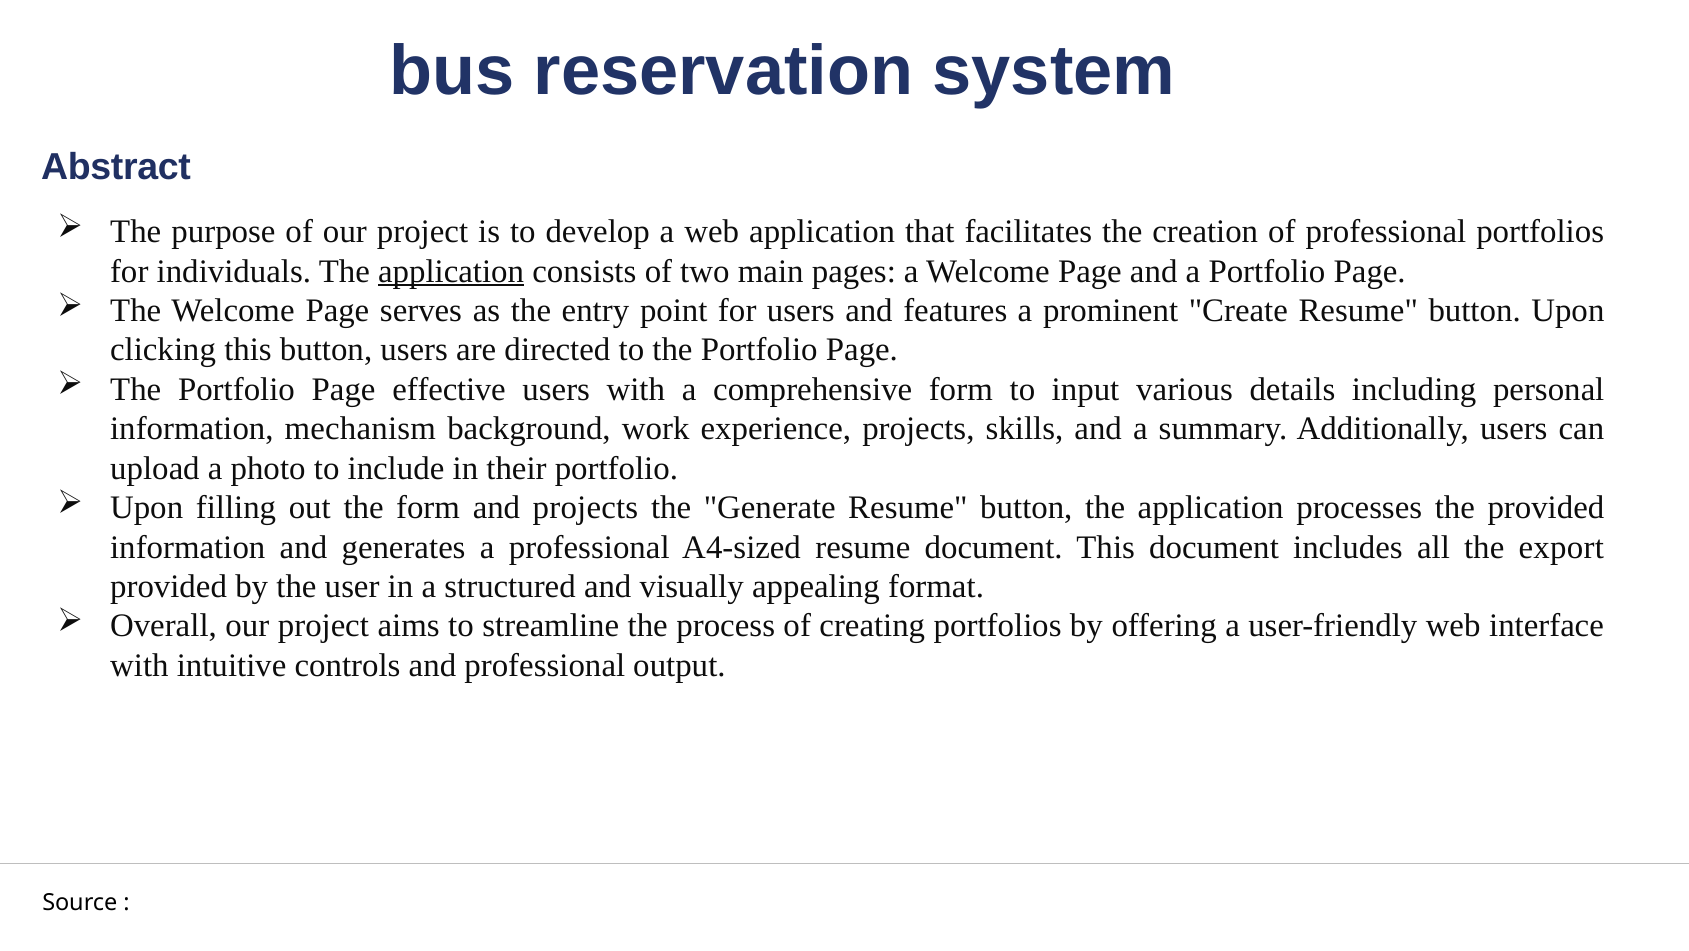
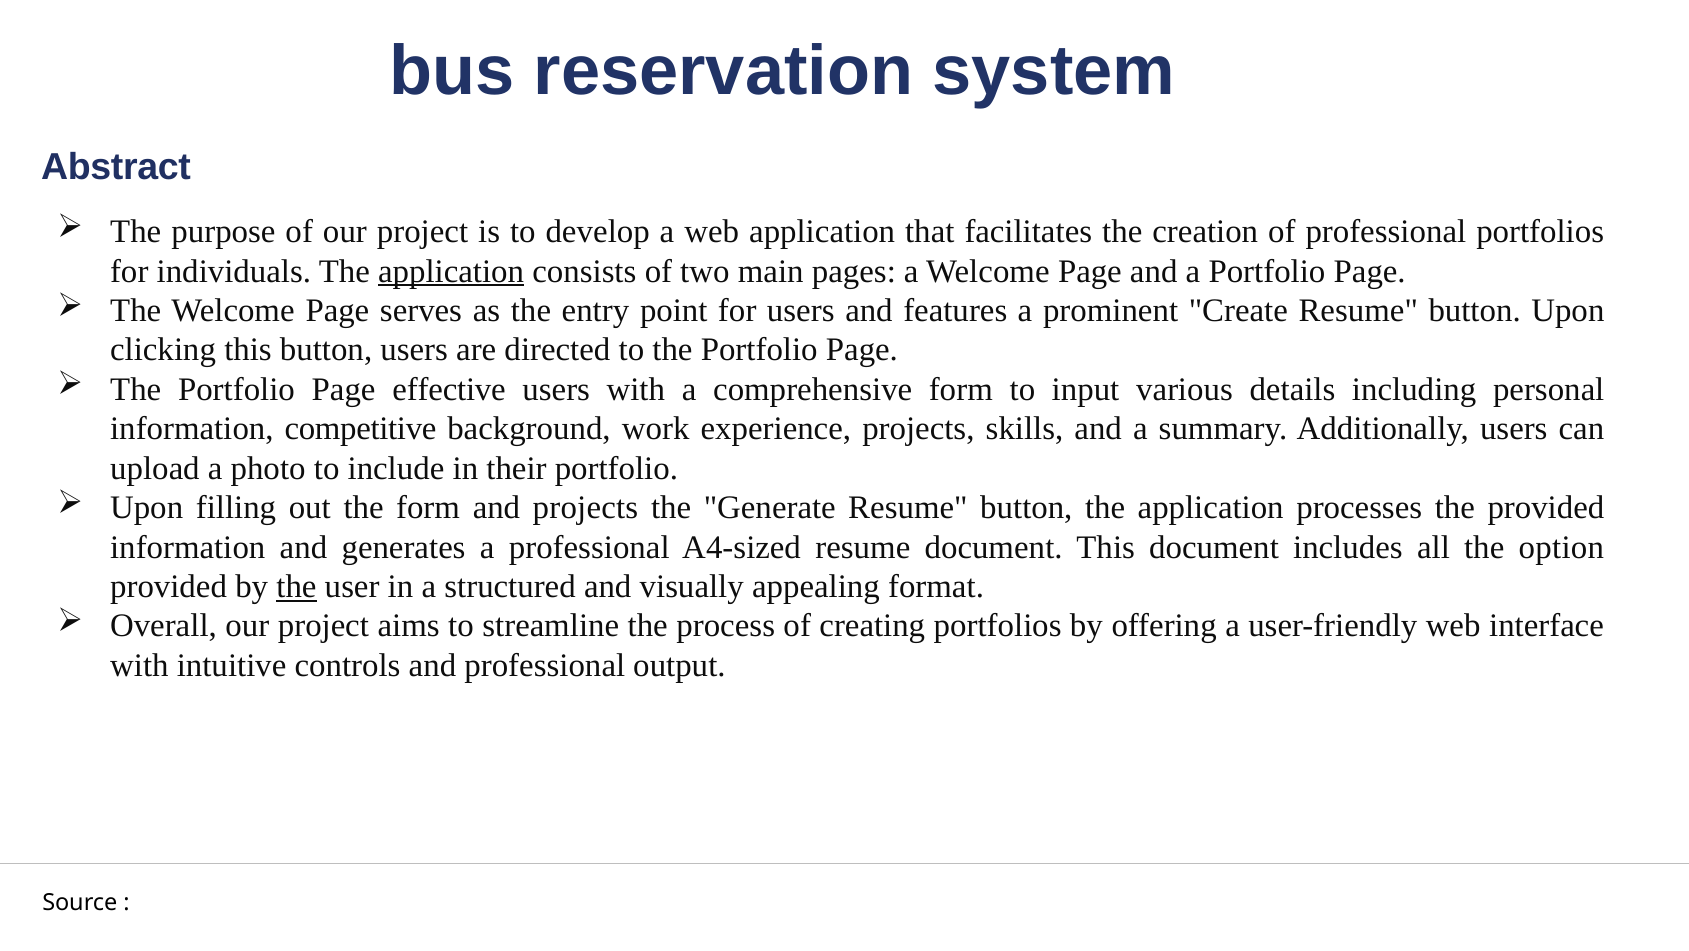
mechanism: mechanism -> competitive
export: export -> option
the at (296, 587) underline: none -> present
